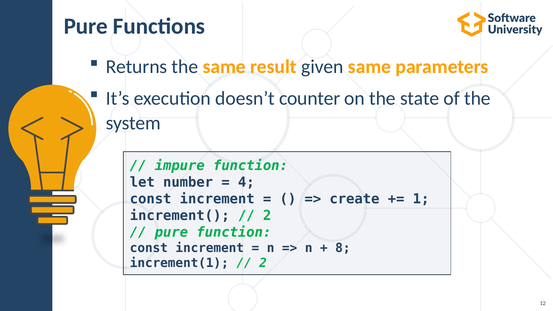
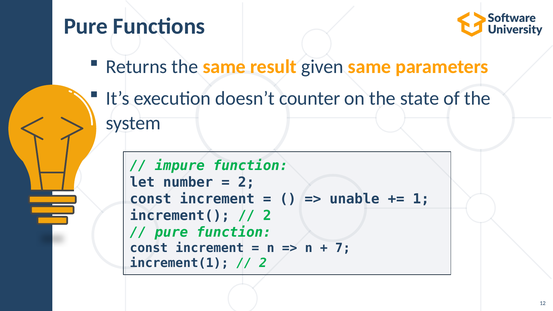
4 at (246, 182): 4 -> 2
create: create -> unable
8: 8 -> 7
